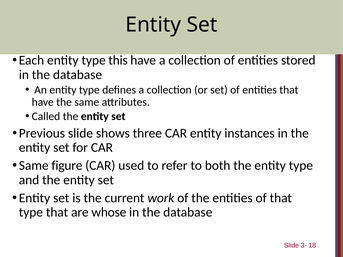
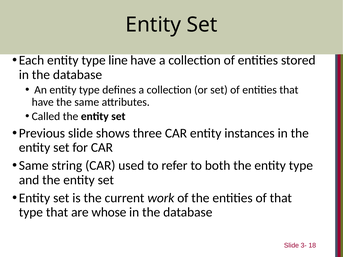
this: this -> line
figure: figure -> string
